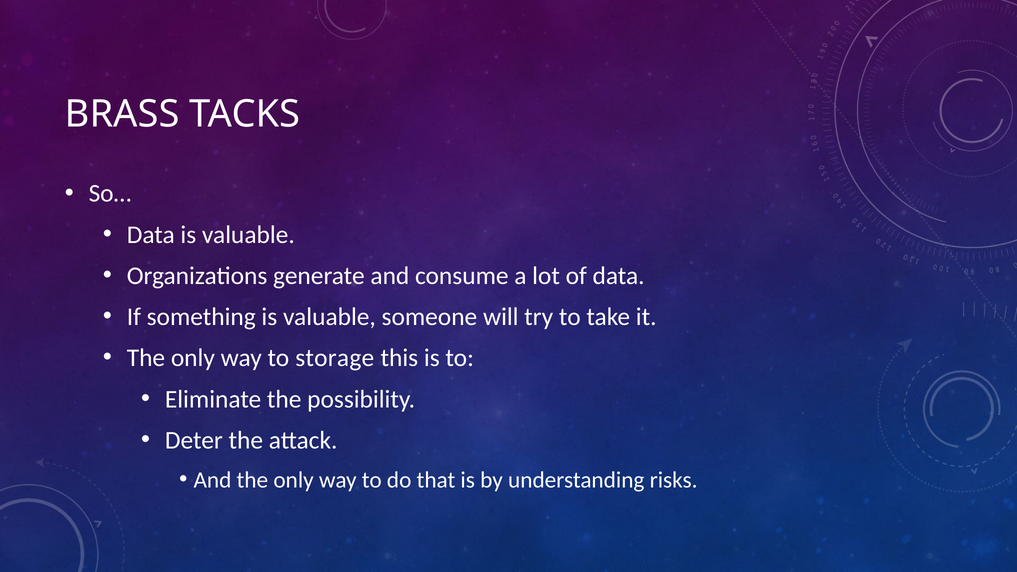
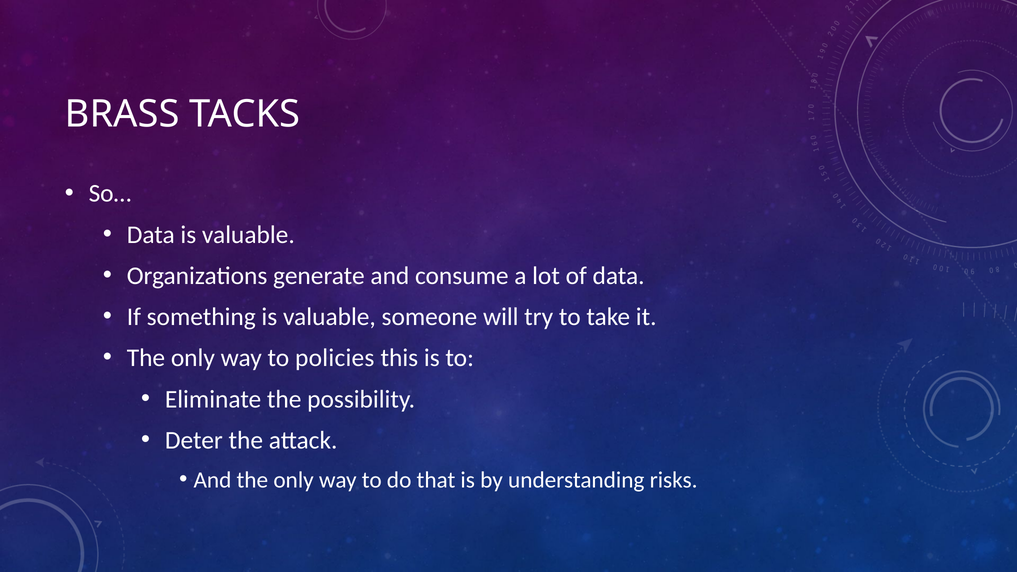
storage: storage -> policies
